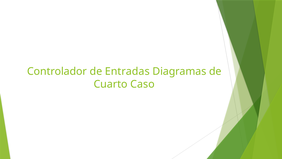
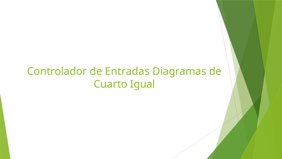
Caso: Caso -> Igual
